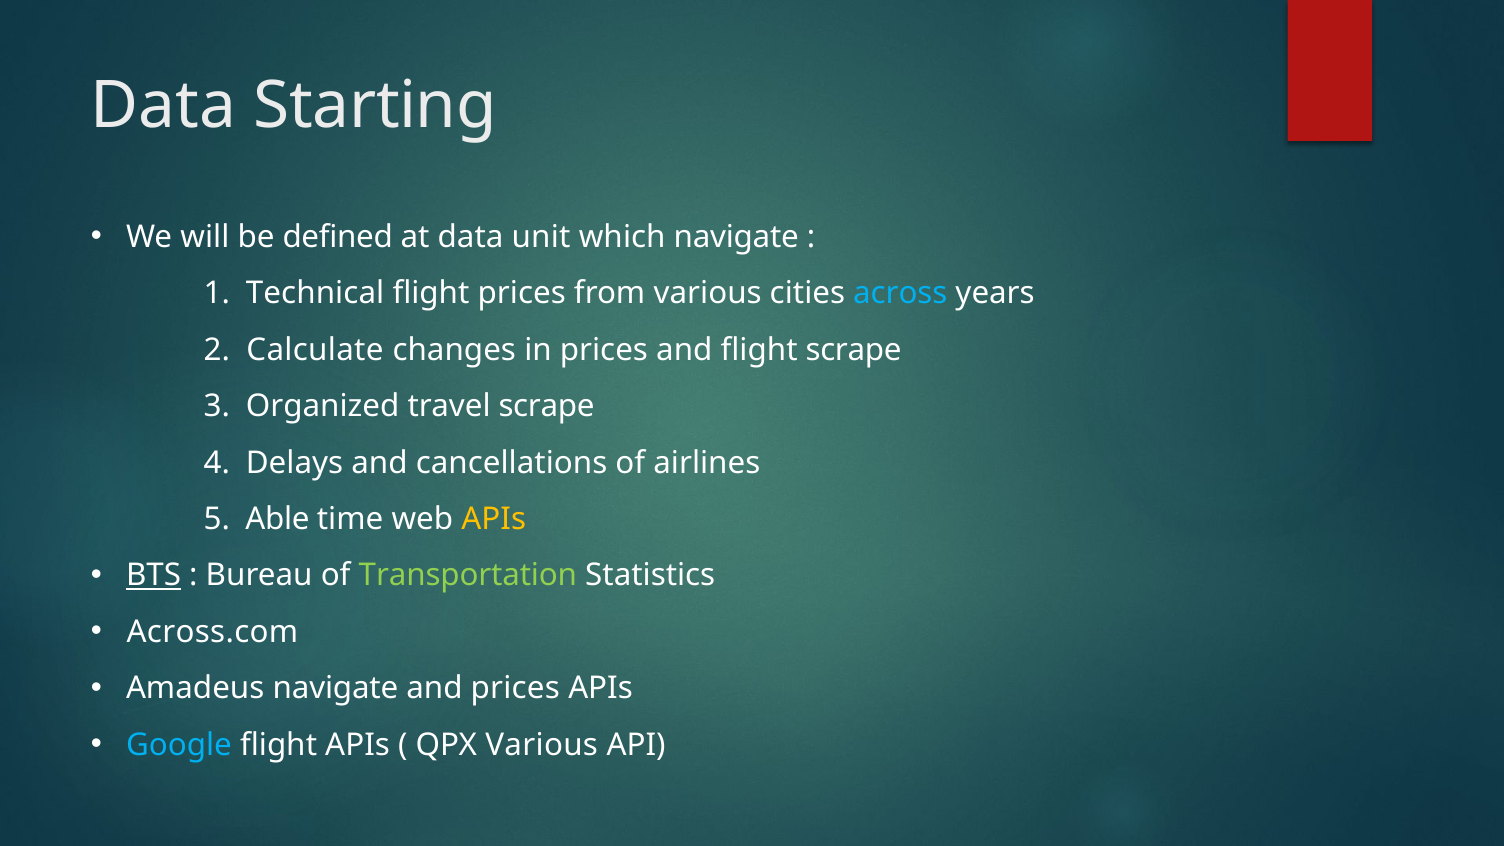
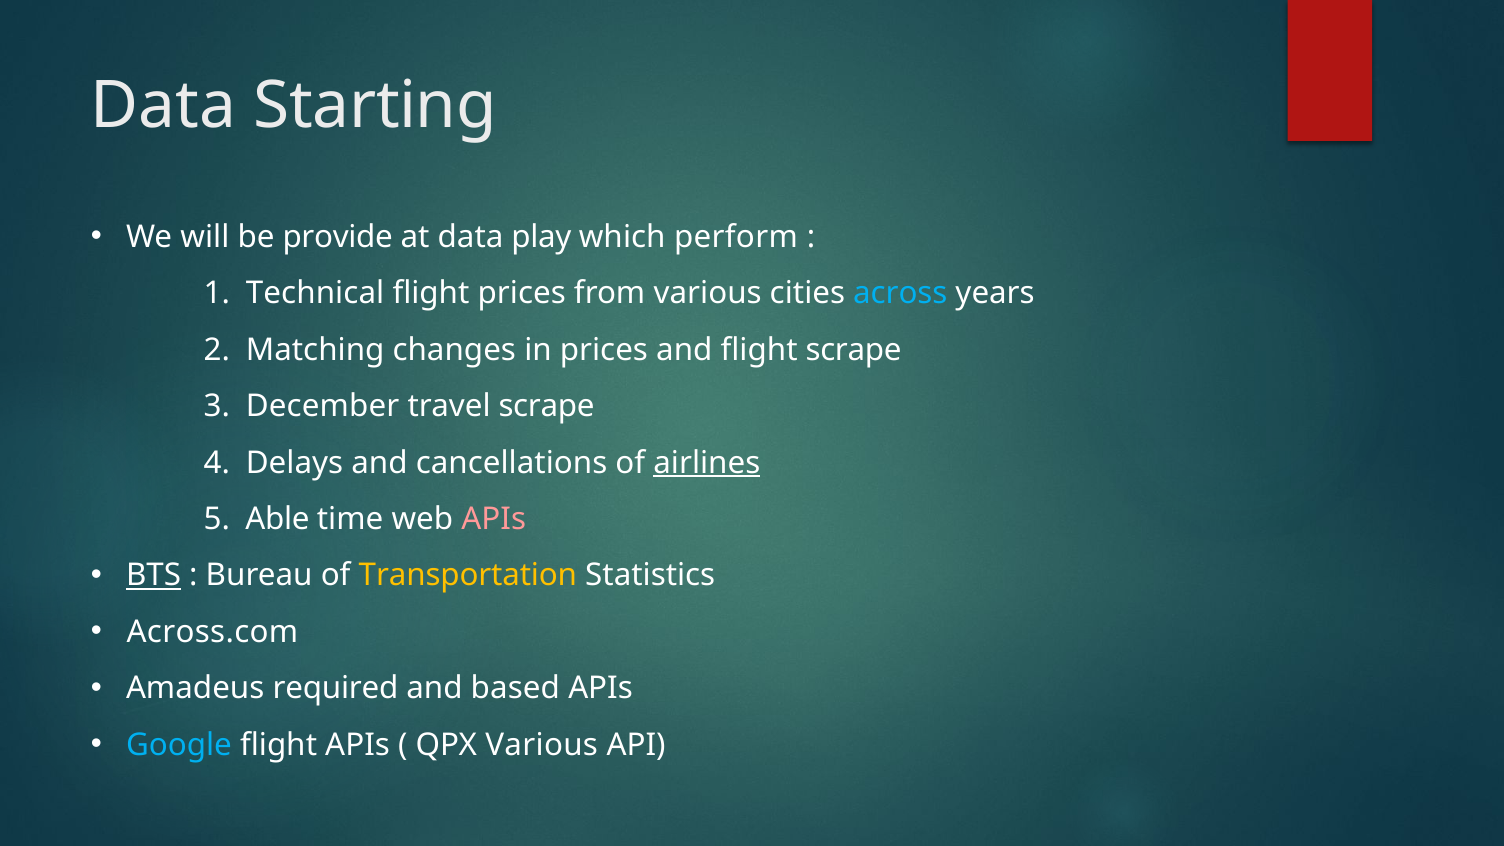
defined: defined -> provide
unit: unit -> play
which navigate: navigate -> perform
Calculate: Calculate -> Matching
Organized: Organized -> December
airlines underline: none -> present
APIs at (494, 519) colour: yellow -> pink
Transportation colour: light green -> yellow
Amadeus navigate: navigate -> required
and prices: prices -> based
